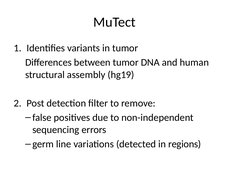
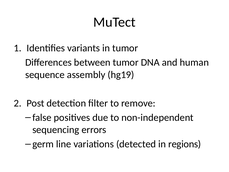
structural: structural -> sequence
